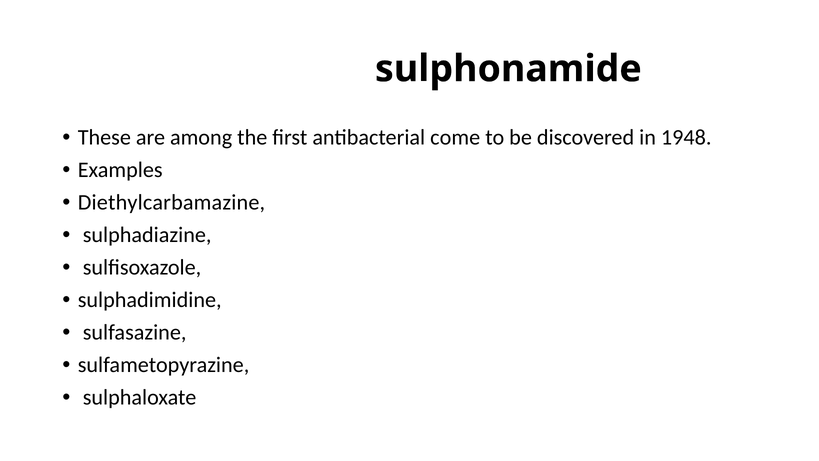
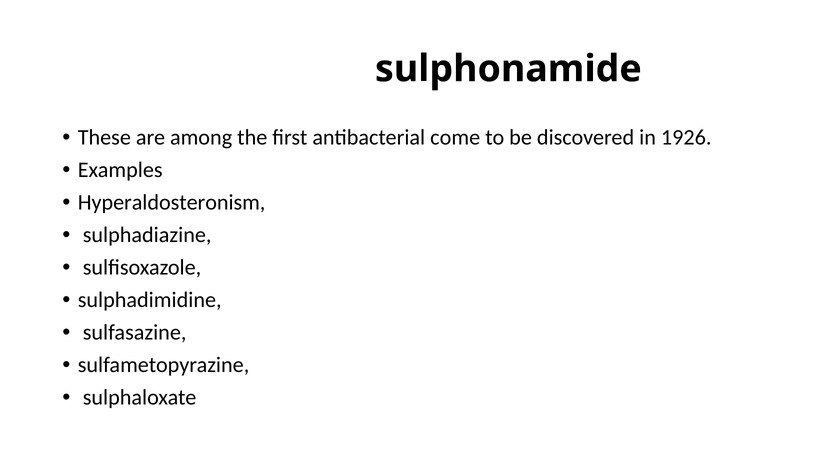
1948: 1948 -> 1926
Diethylcarbamazine: Diethylcarbamazine -> Hyperaldosteronism
